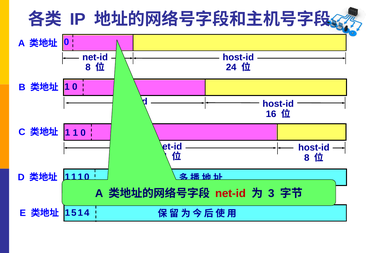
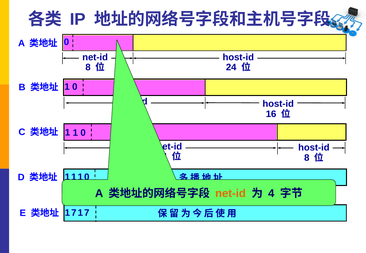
net-id at (230, 194) colour: red -> orange
3: 3 -> 4
5 at (74, 213): 5 -> 7
4 at (87, 213): 4 -> 7
